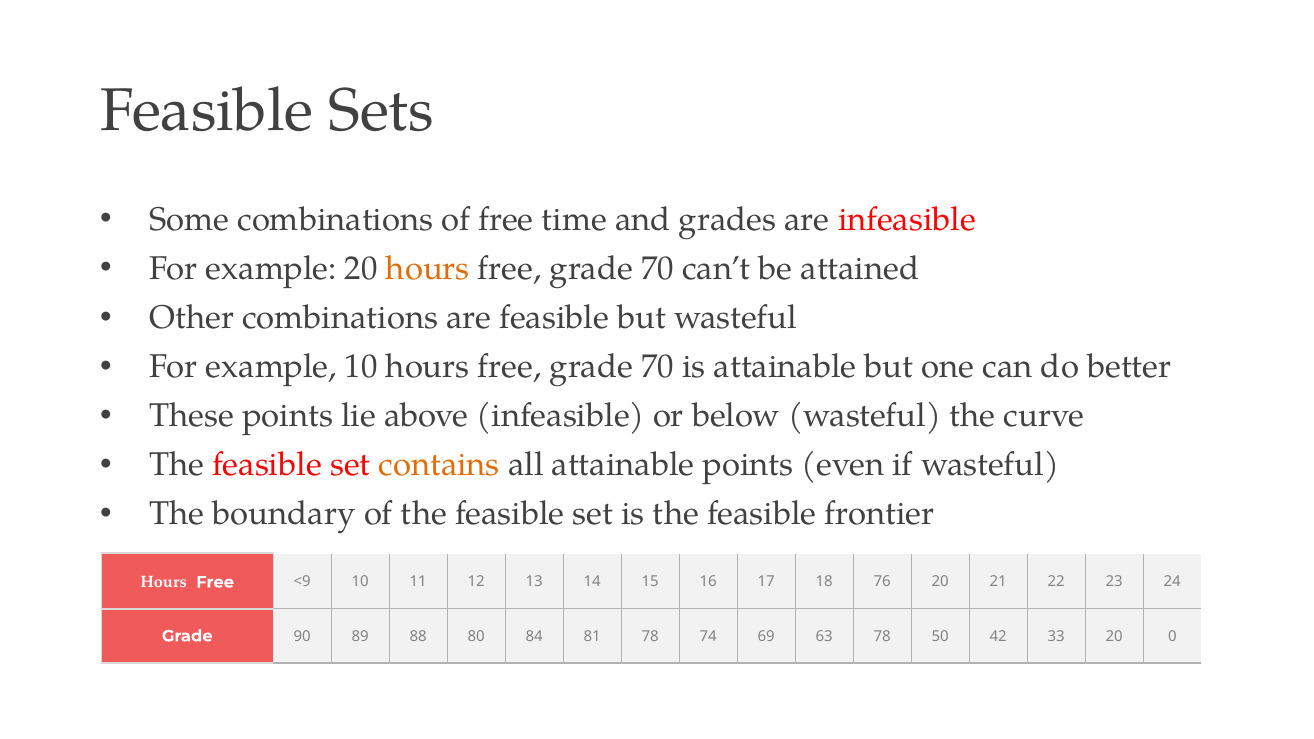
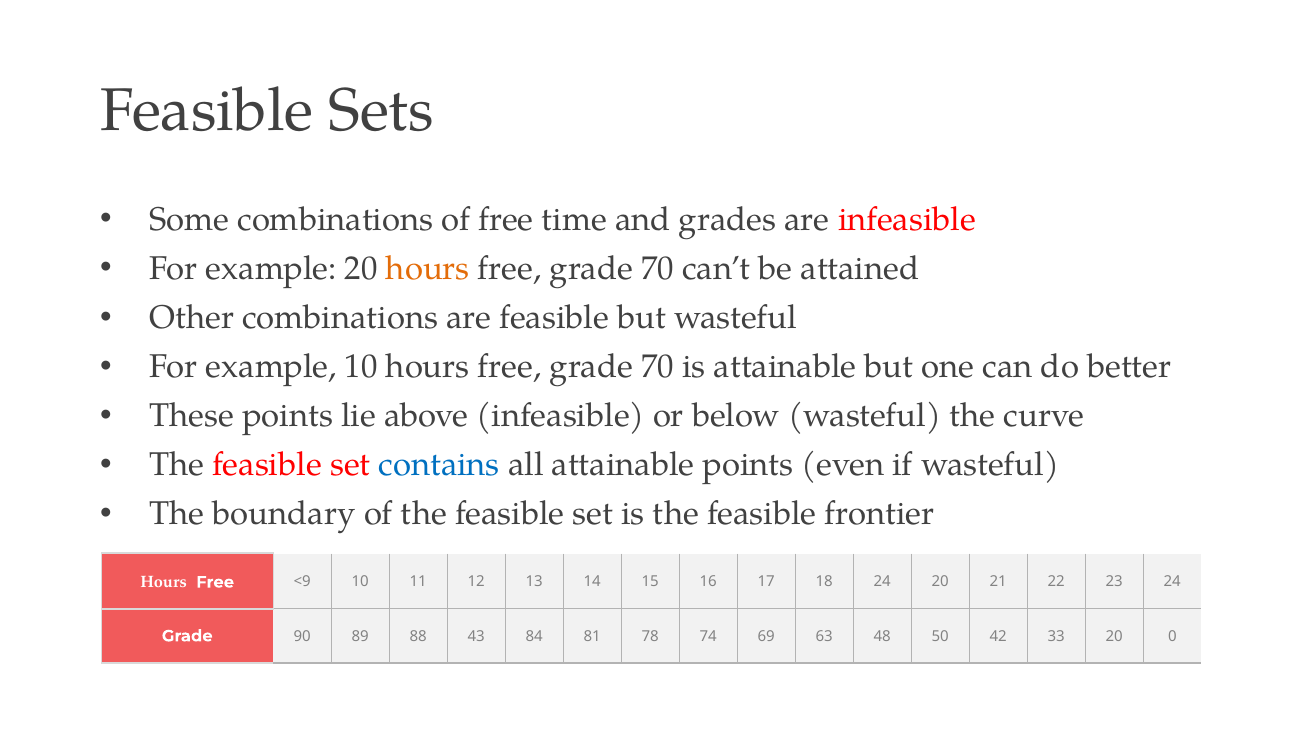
contains colour: orange -> blue
18 76: 76 -> 24
80: 80 -> 43
63 78: 78 -> 48
